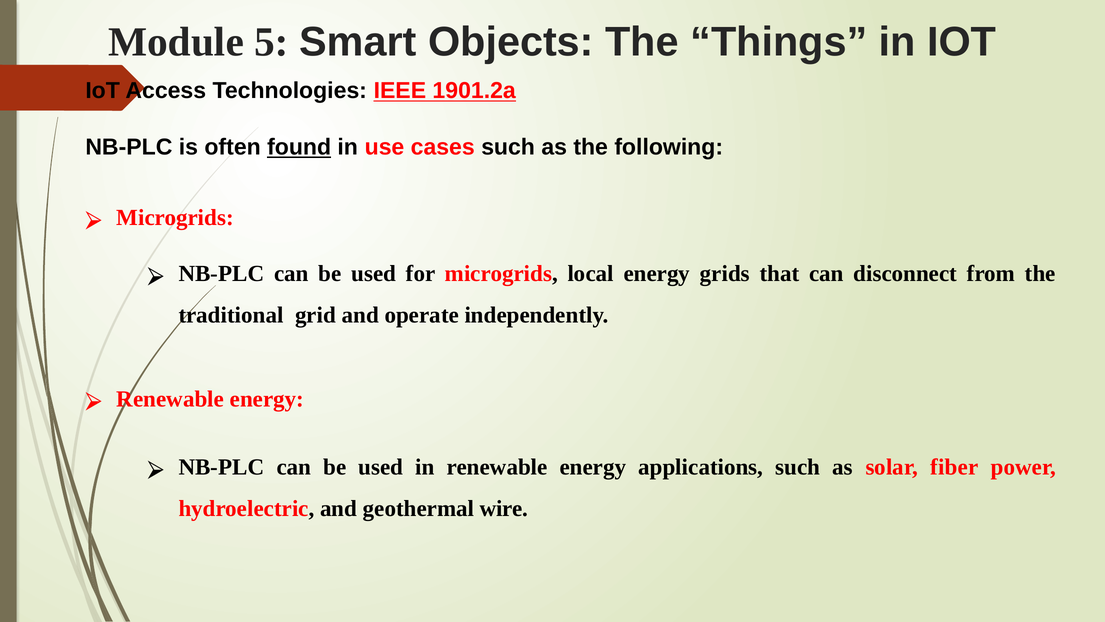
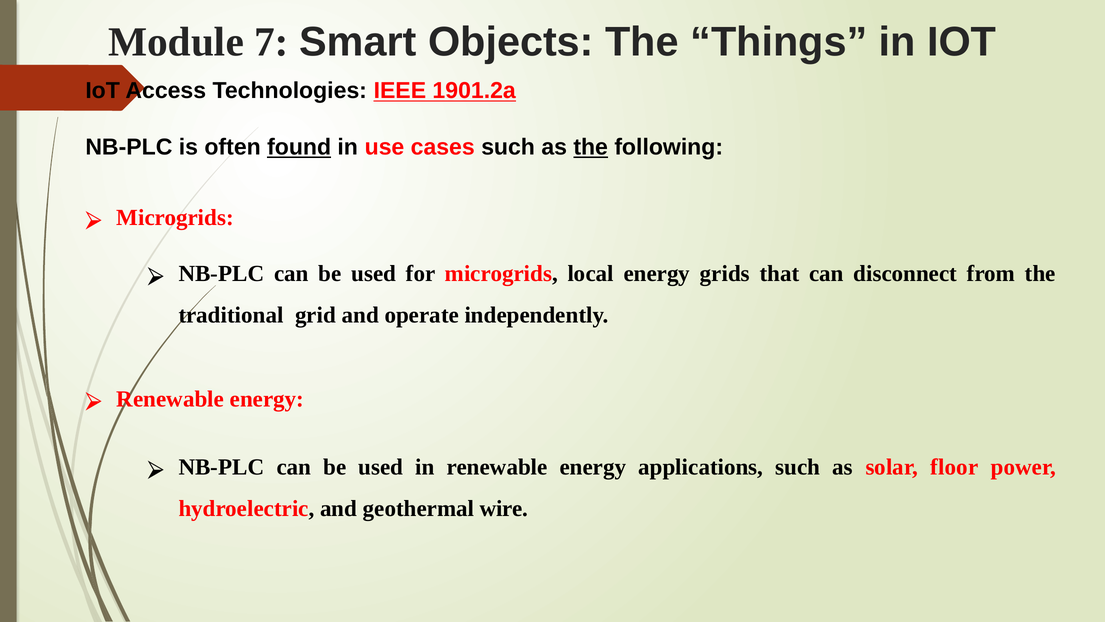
5: 5 -> 7
the at (591, 147) underline: none -> present
fiber: fiber -> floor
